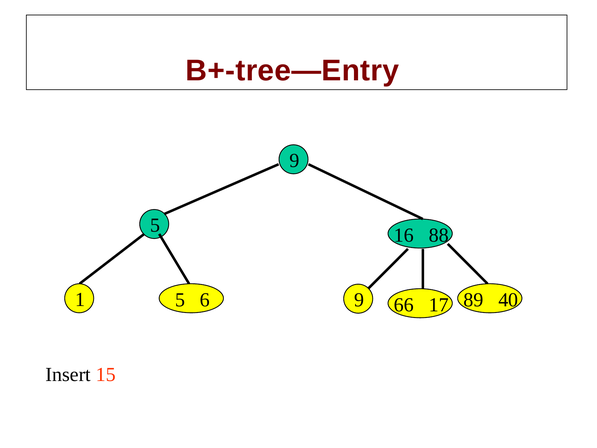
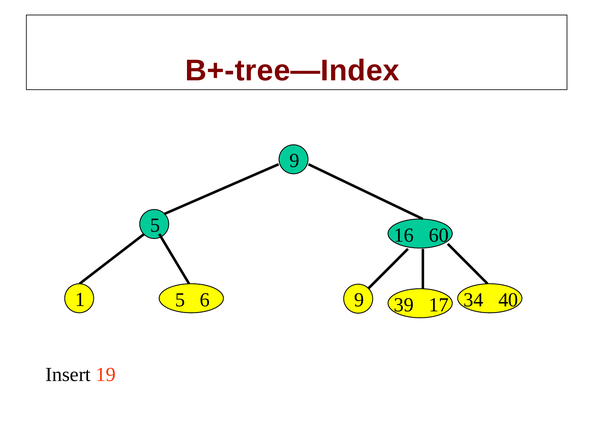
B+-tree—Entry: B+-tree—Entry -> B+-tree—Index
88: 88 -> 60
66: 66 -> 39
89: 89 -> 34
15: 15 -> 19
